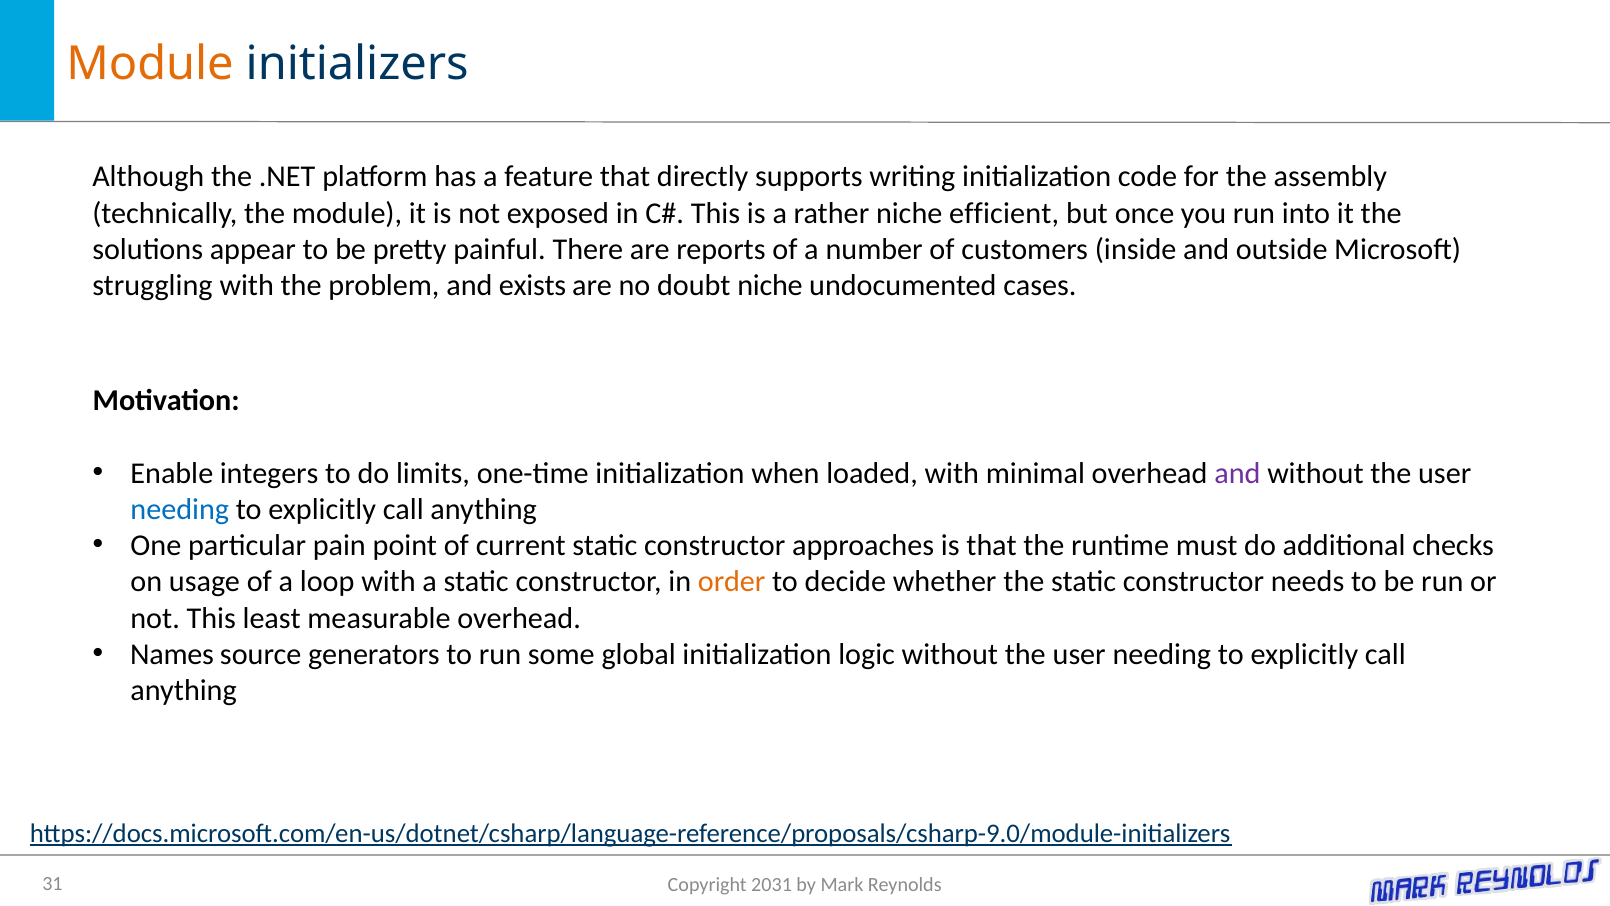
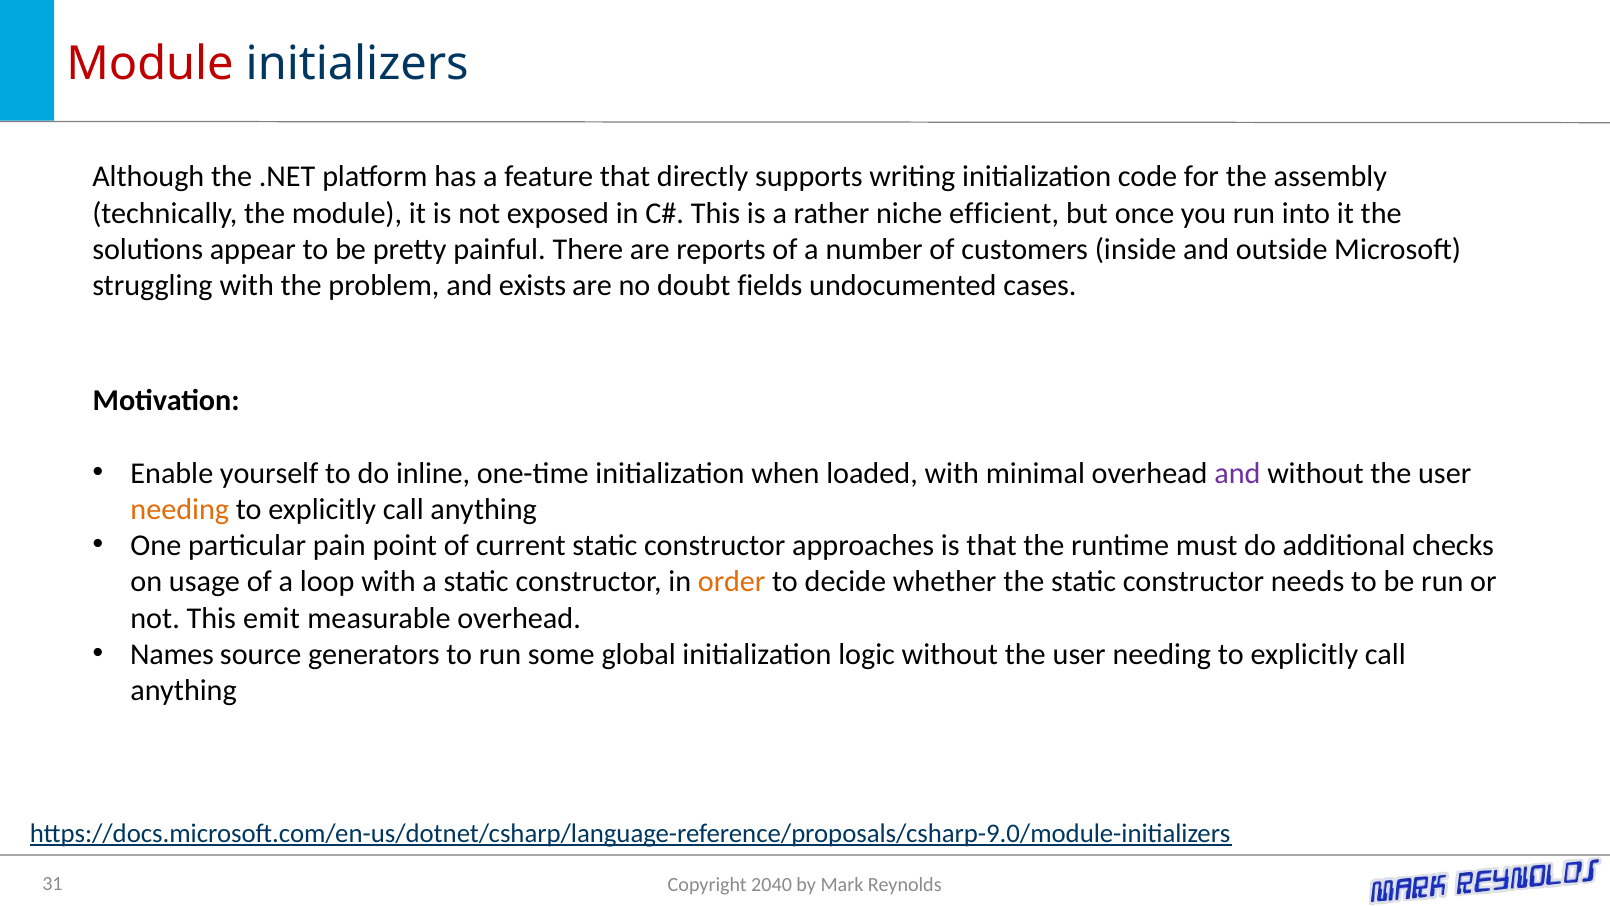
Module at (150, 64) colour: orange -> red
doubt niche: niche -> fields
integers: integers -> yourself
limits: limits -> inline
needing at (180, 509) colour: blue -> orange
least: least -> emit
2031: 2031 -> 2040
